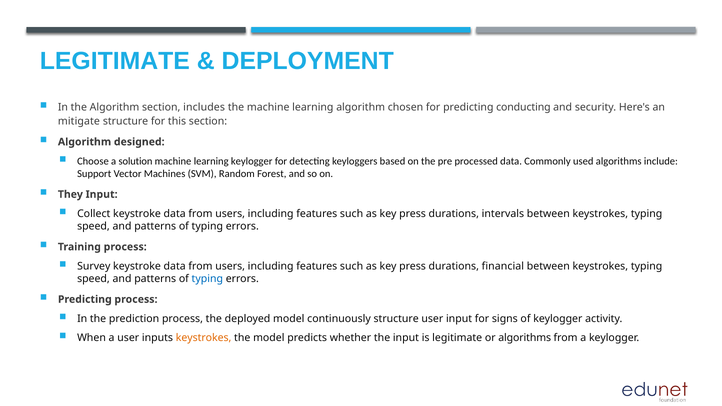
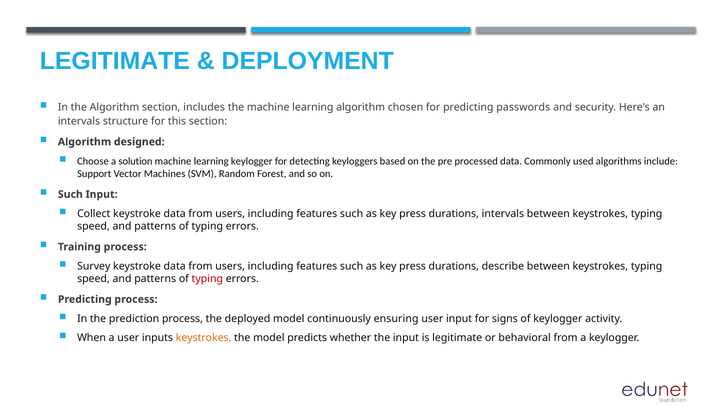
conducting: conducting -> passwords
mitigate at (79, 121): mitigate -> intervals
They at (70, 194): They -> Such
financial: financial -> describe
typing at (207, 279) colour: blue -> red
continuously structure: structure -> ensuring
or algorithms: algorithms -> behavioral
